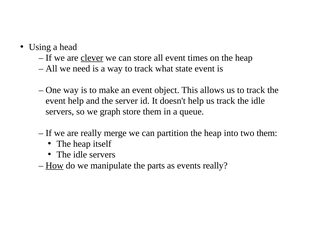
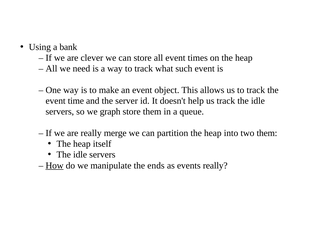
head: head -> bank
clever underline: present -> none
state: state -> such
event help: help -> time
parts: parts -> ends
